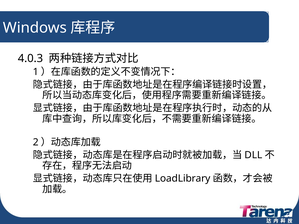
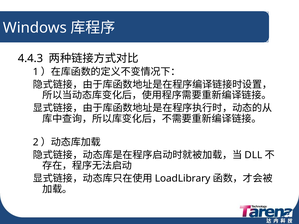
4.0.3: 4.0.3 -> 4.4.3
